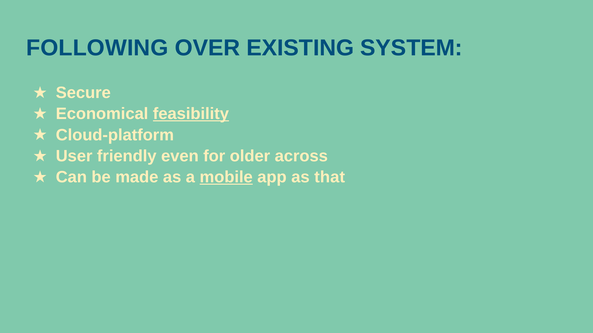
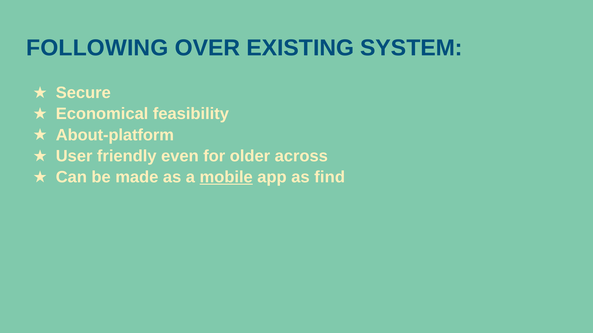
feasibility underline: present -> none
Cloud-platform: Cloud-platform -> About-platform
that: that -> find
